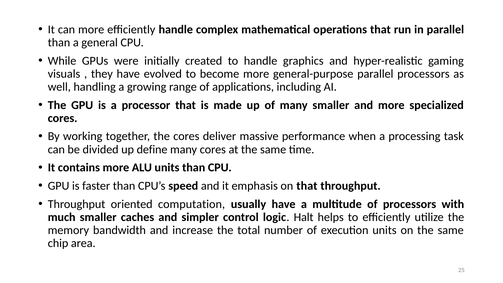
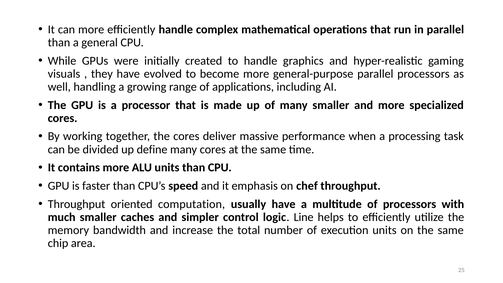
on that: that -> chef
Halt: Halt -> Line
